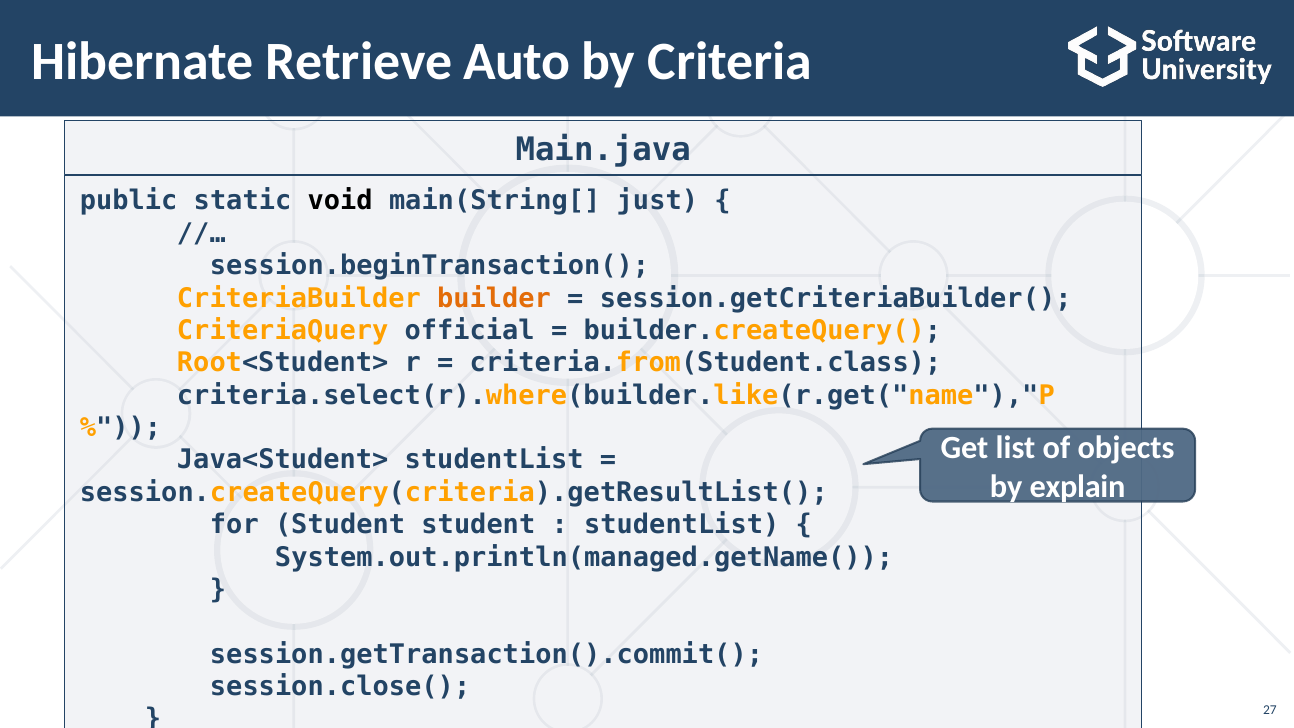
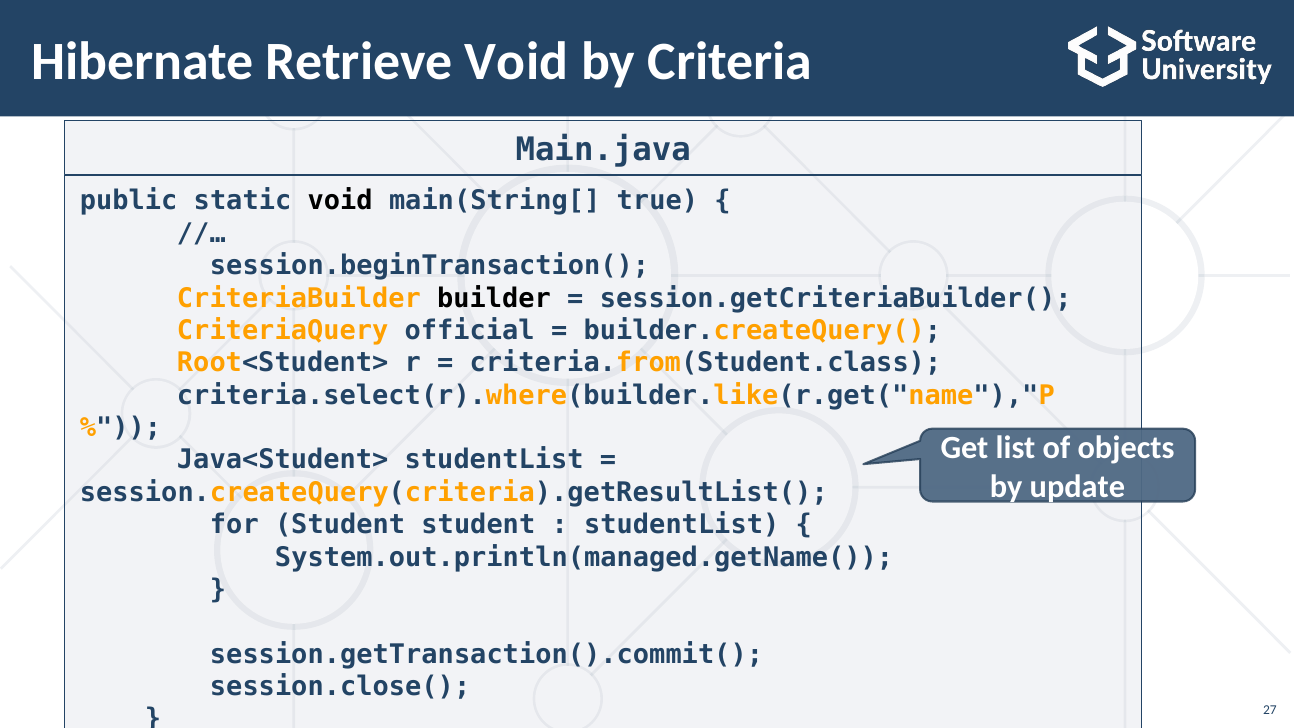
Retrieve Auto: Auto -> Void
just: just -> true
builder colour: orange -> black
explain: explain -> update
